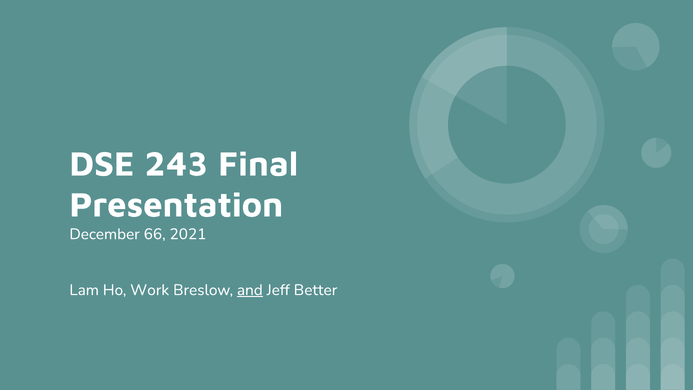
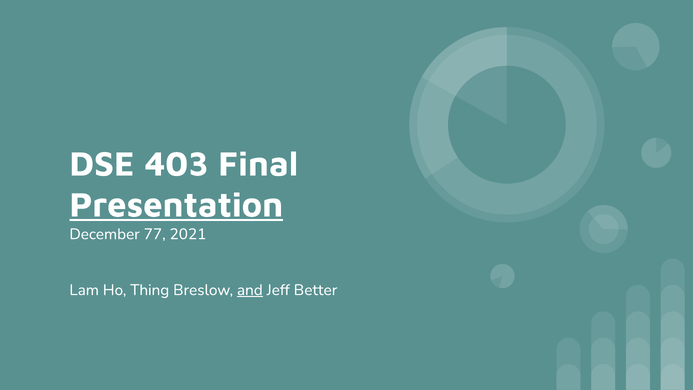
243: 243 -> 403
Presentation underline: none -> present
66: 66 -> 77
Work: Work -> Thing
